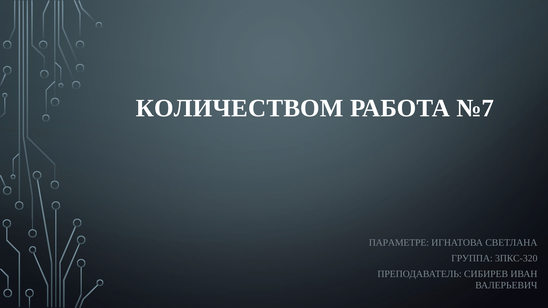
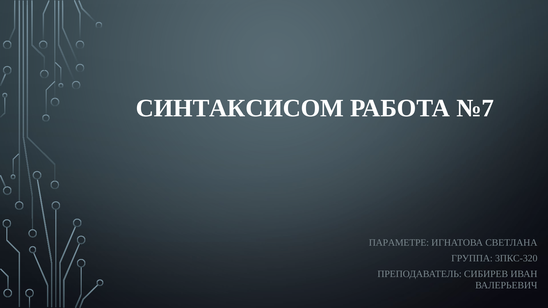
КОЛИЧЕСТВОМ: КОЛИЧЕСТВОМ -> СИНТАКСИСОМ
